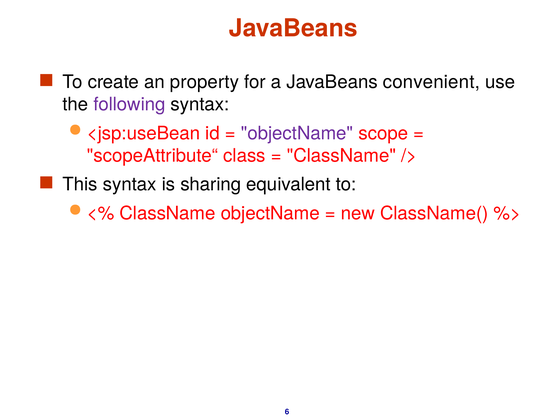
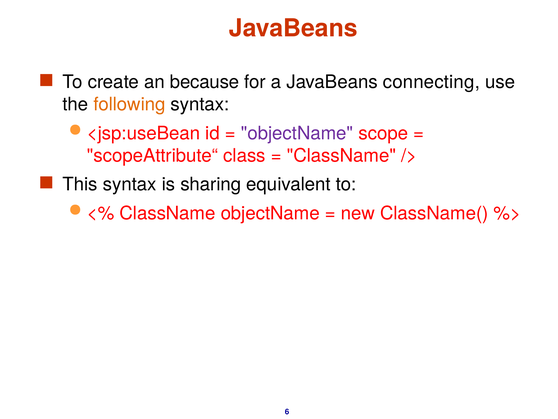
property: property -> because
convenient: convenient -> connecting
following colour: purple -> orange
